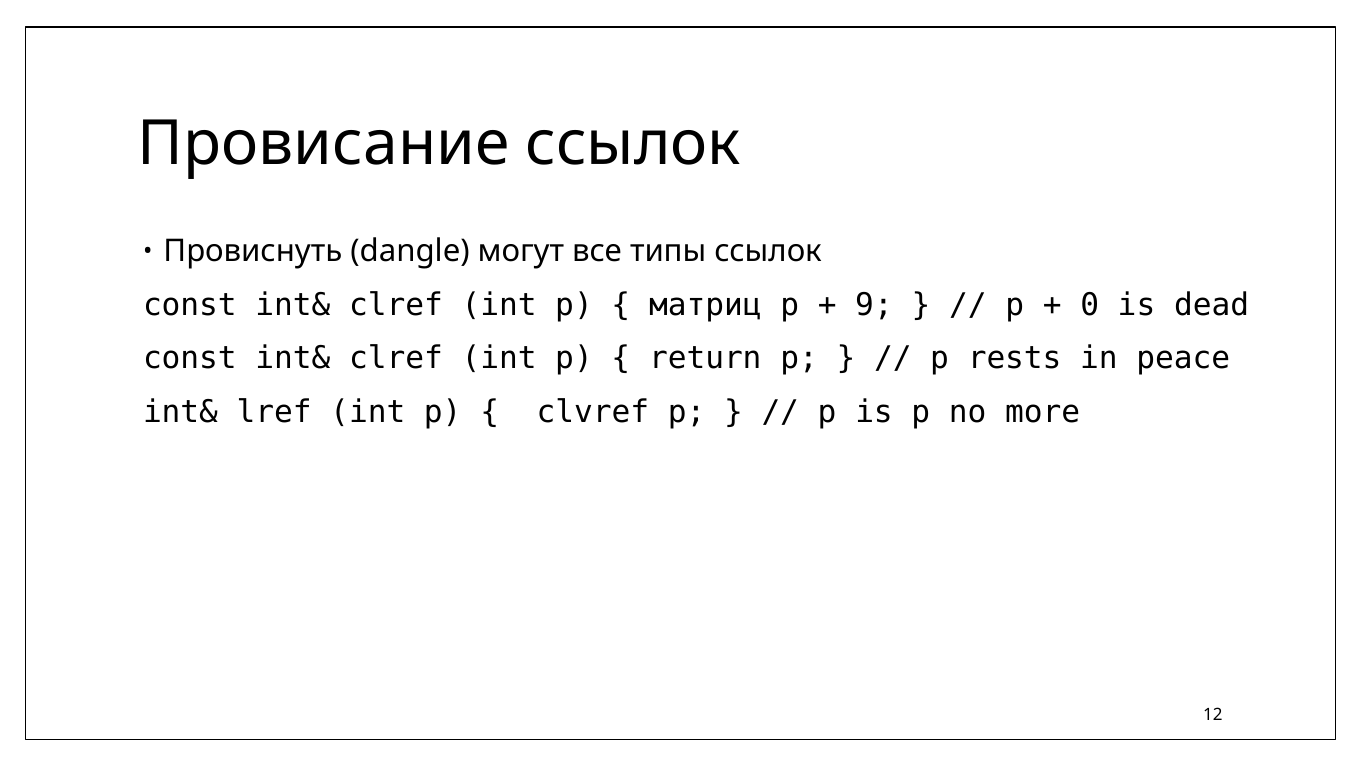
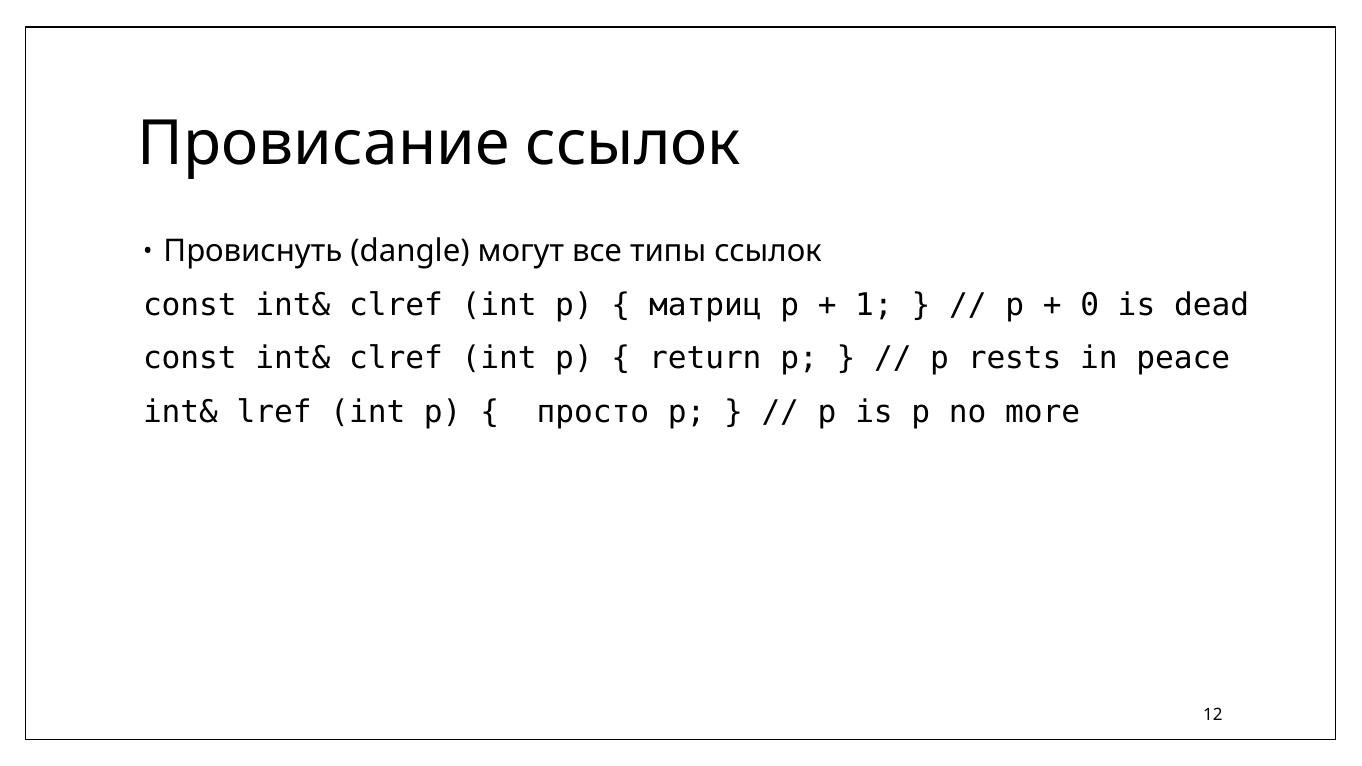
9: 9 -> 1
clvref: clvref -> просто
